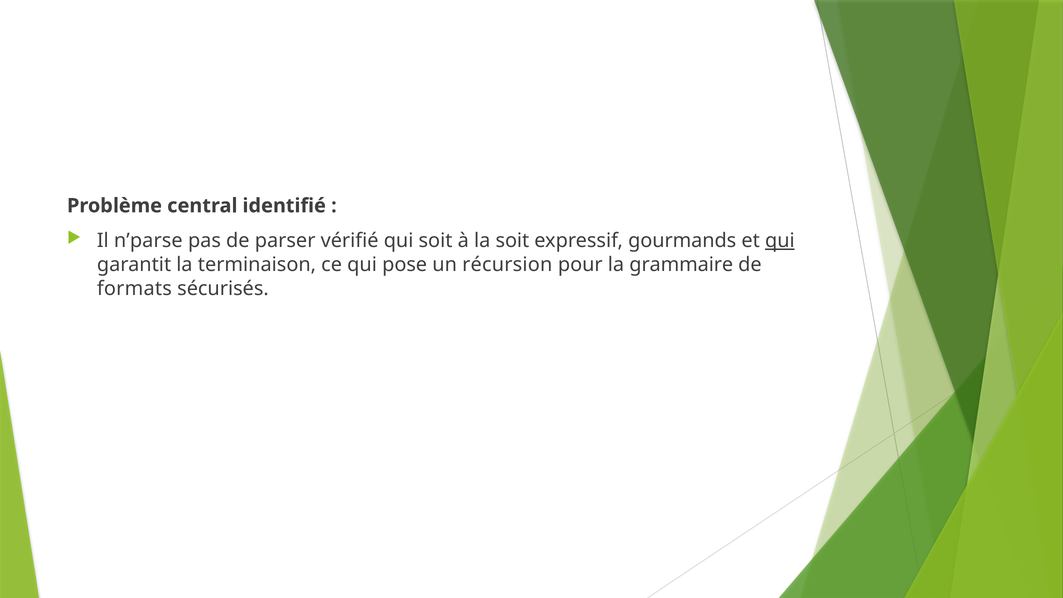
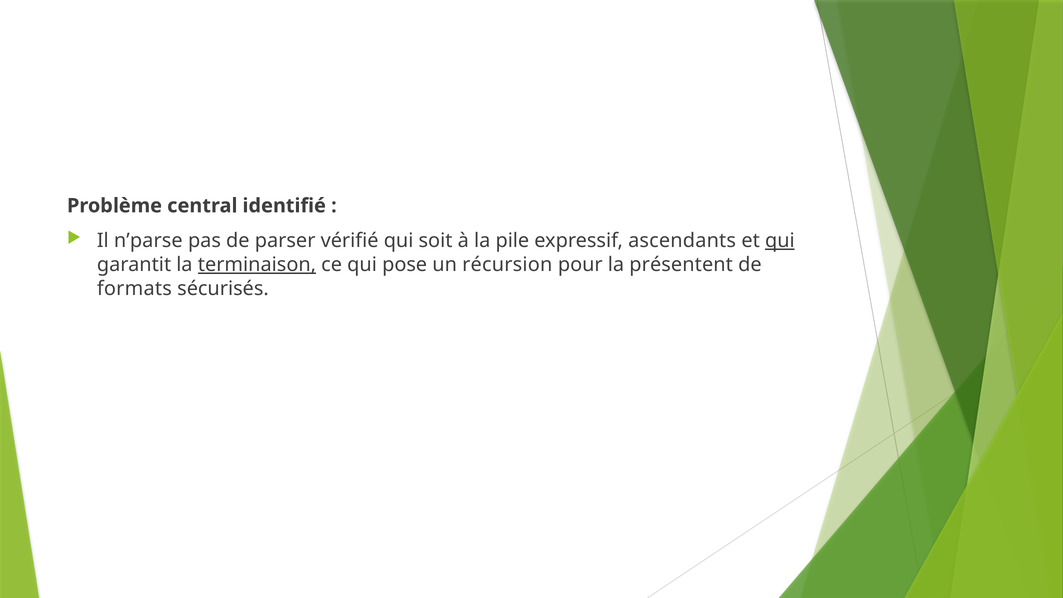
la soit: soit -> pile
gourmands: gourmands -> ascendants
terminaison underline: none -> present
grammaire: grammaire -> présentent
